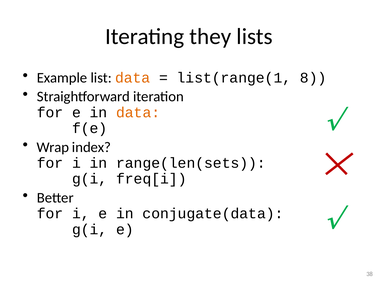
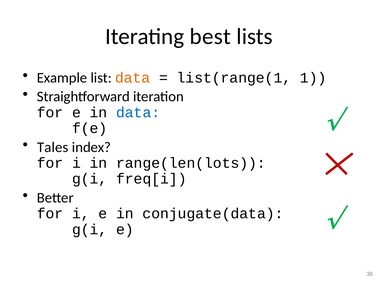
they: they -> best
8: 8 -> 1
data at (138, 113) colour: orange -> blue
Wrap: Wrap -> Tales
range(len(sets: range(len(sets -> range(len(lots
